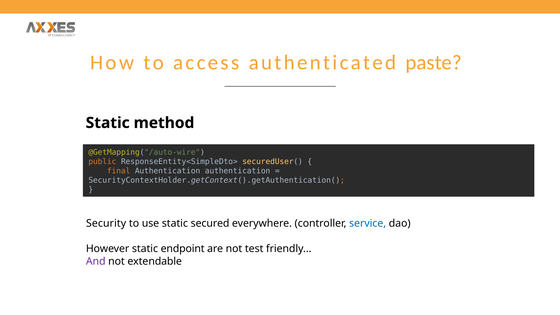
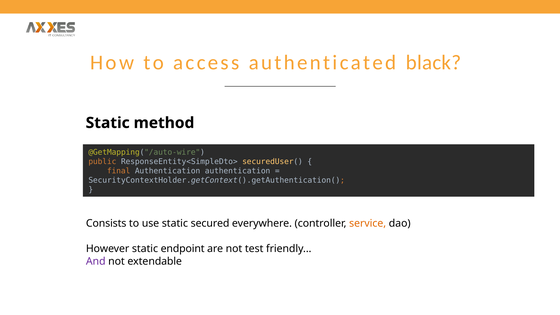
paste: paste -> black
Security: Security -> Consists
service colour: blue -> orange
